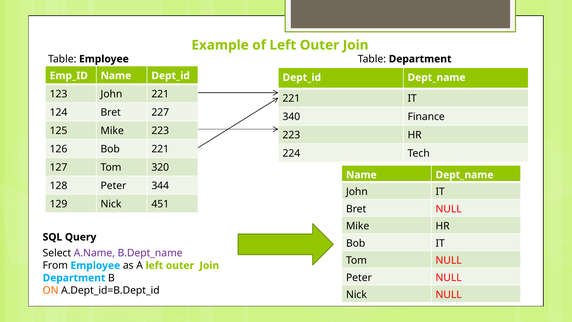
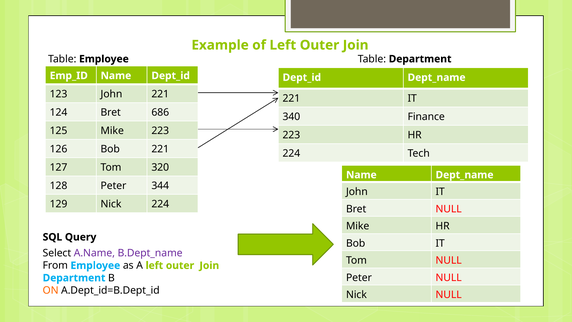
227: 227 -> 686
Nick 451: 451 -> 224
